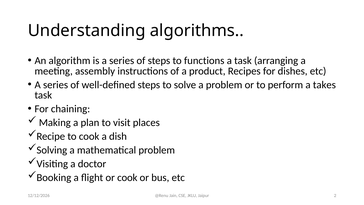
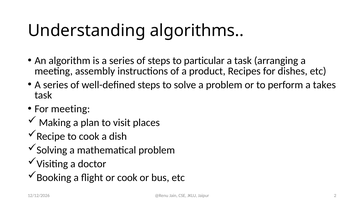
functions: functions -> particular
For chaining: chaining -> meeting
